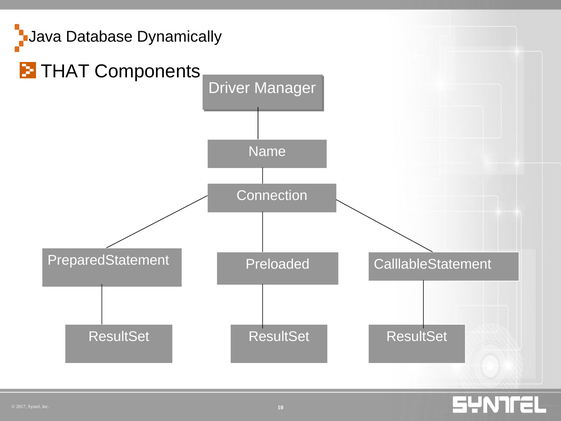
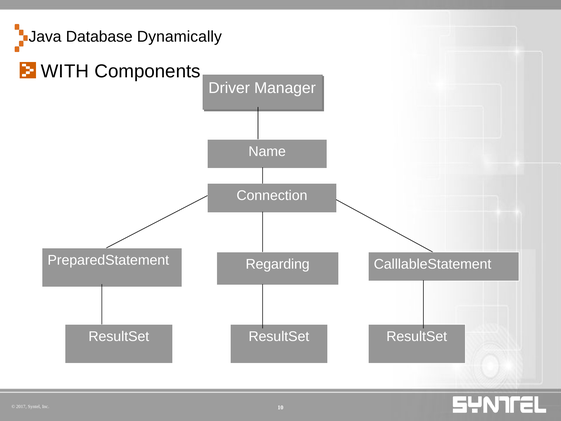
THAT: THAT -> WITH
Preloaded: Preloaded -> Regarding
